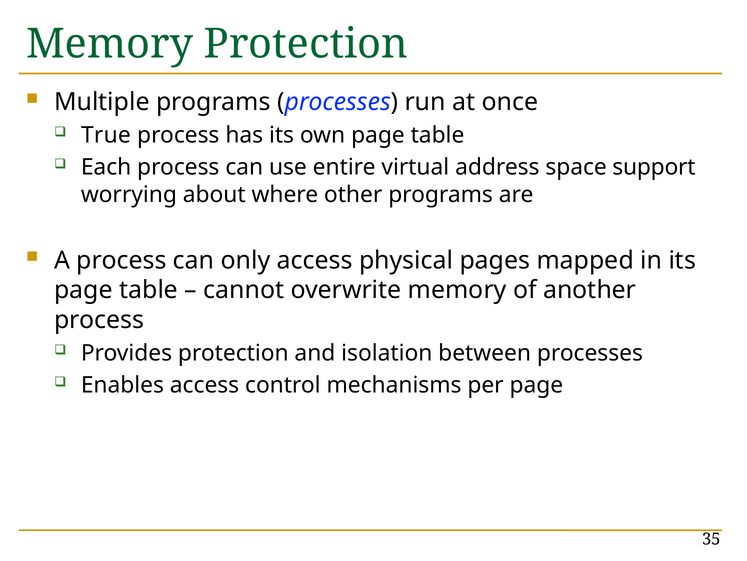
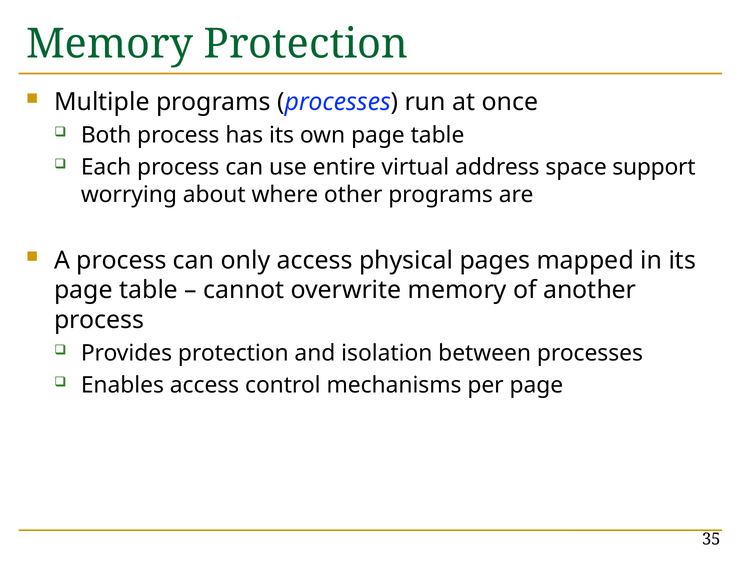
True: True -> Both
